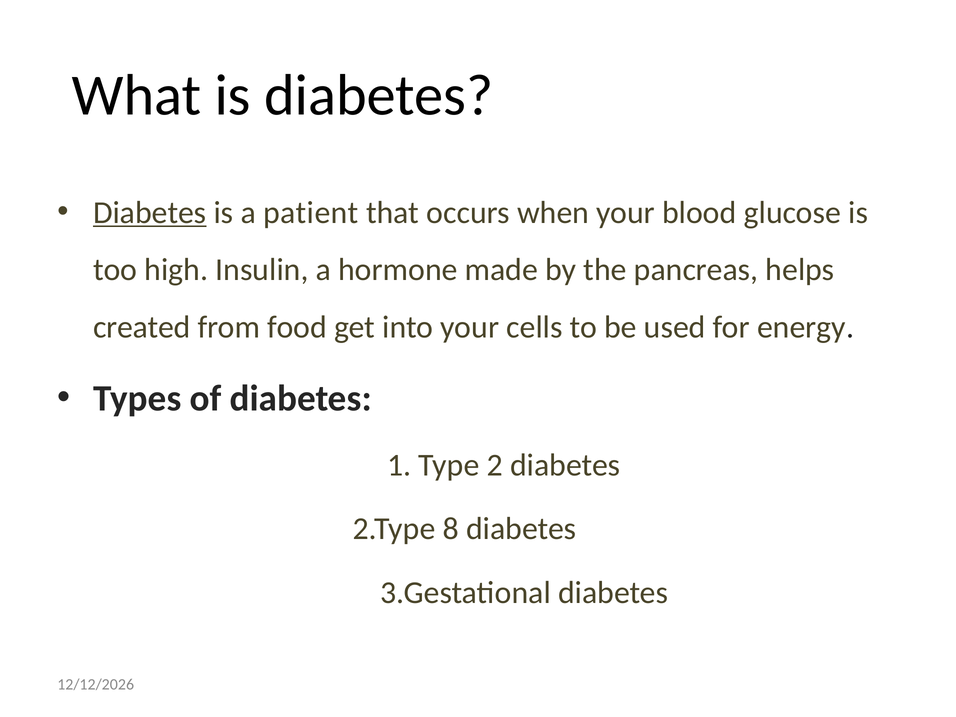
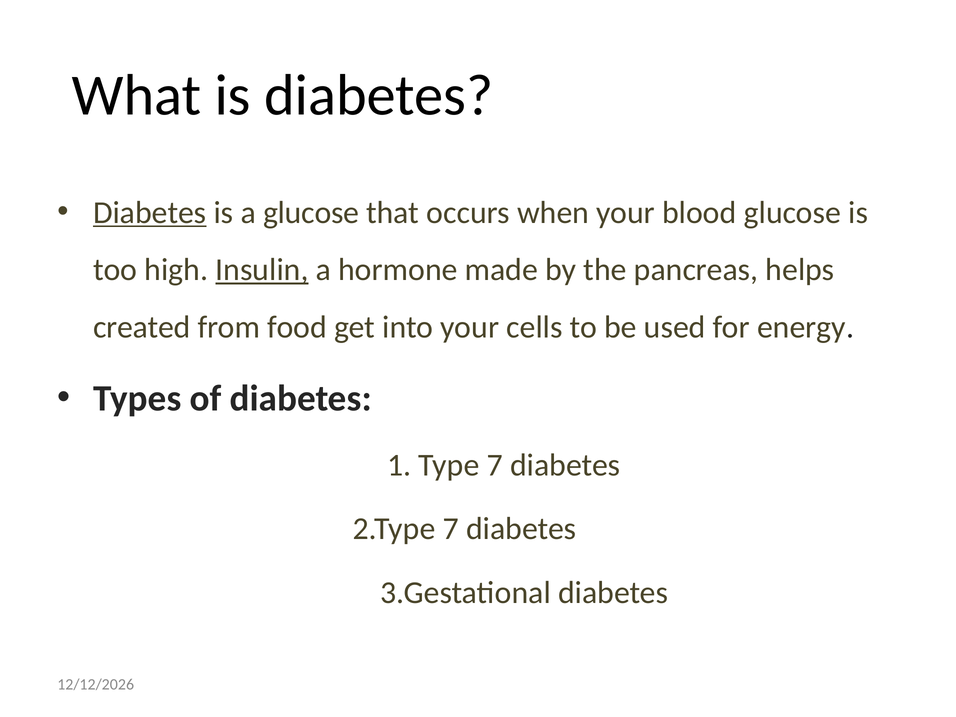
a patient: patient -> glucose
Insulin underline: none -> present
Type 2: 2 -> 7
2.Type 8: 8 -> 7
